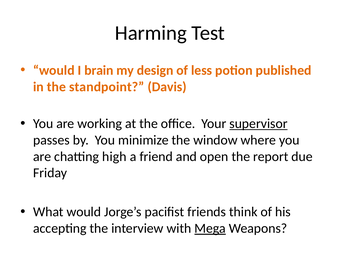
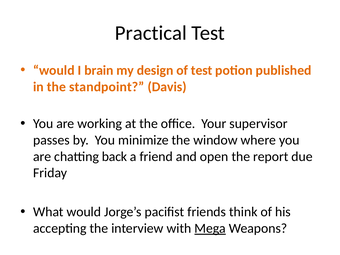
Harming: Harming -> Practical
of less: less -> test
supervisor underline: present -> none
high: high -> back
